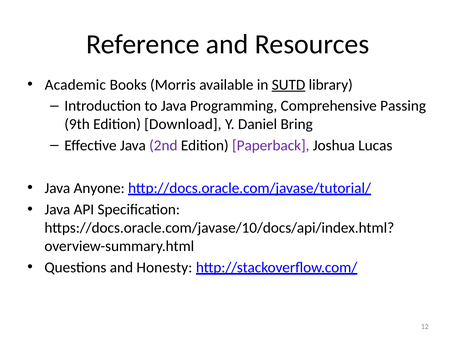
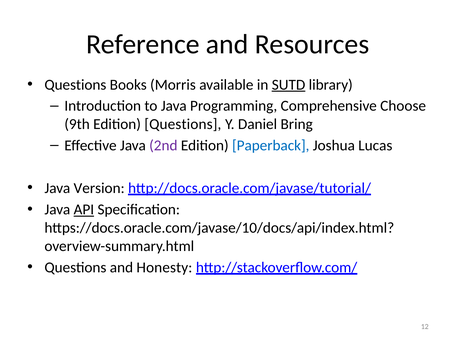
Academic at (75, 85): Academic -> Questions
Passing: Passing -> Choose
Edition Download: Download -> Questions
Paperback colour: purple -> blue
Anyone: Anyone -> Version
API underline: none -> present
